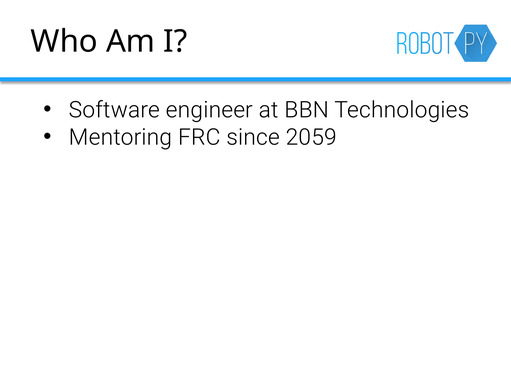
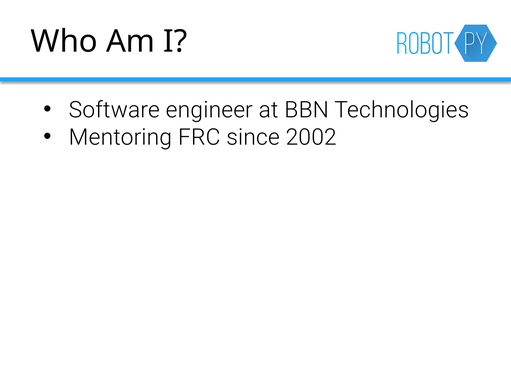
2059: 2059 -> 2002
